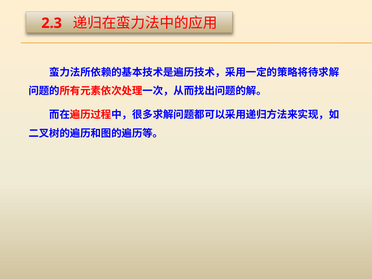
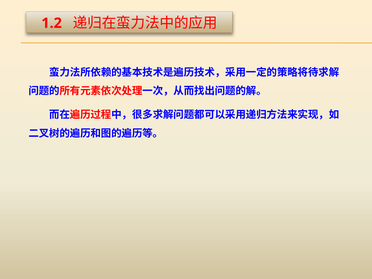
2.3: 2.3 -> 1.2
